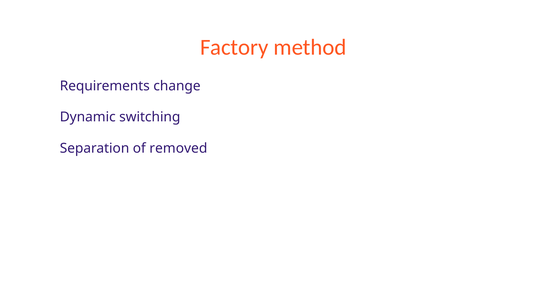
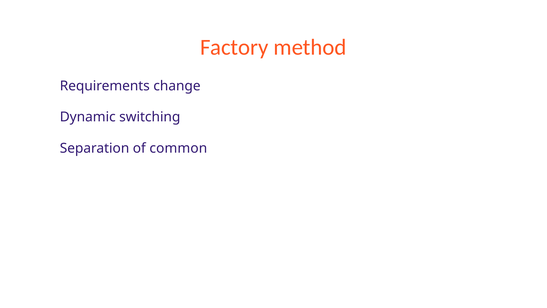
removed: removed -> common
